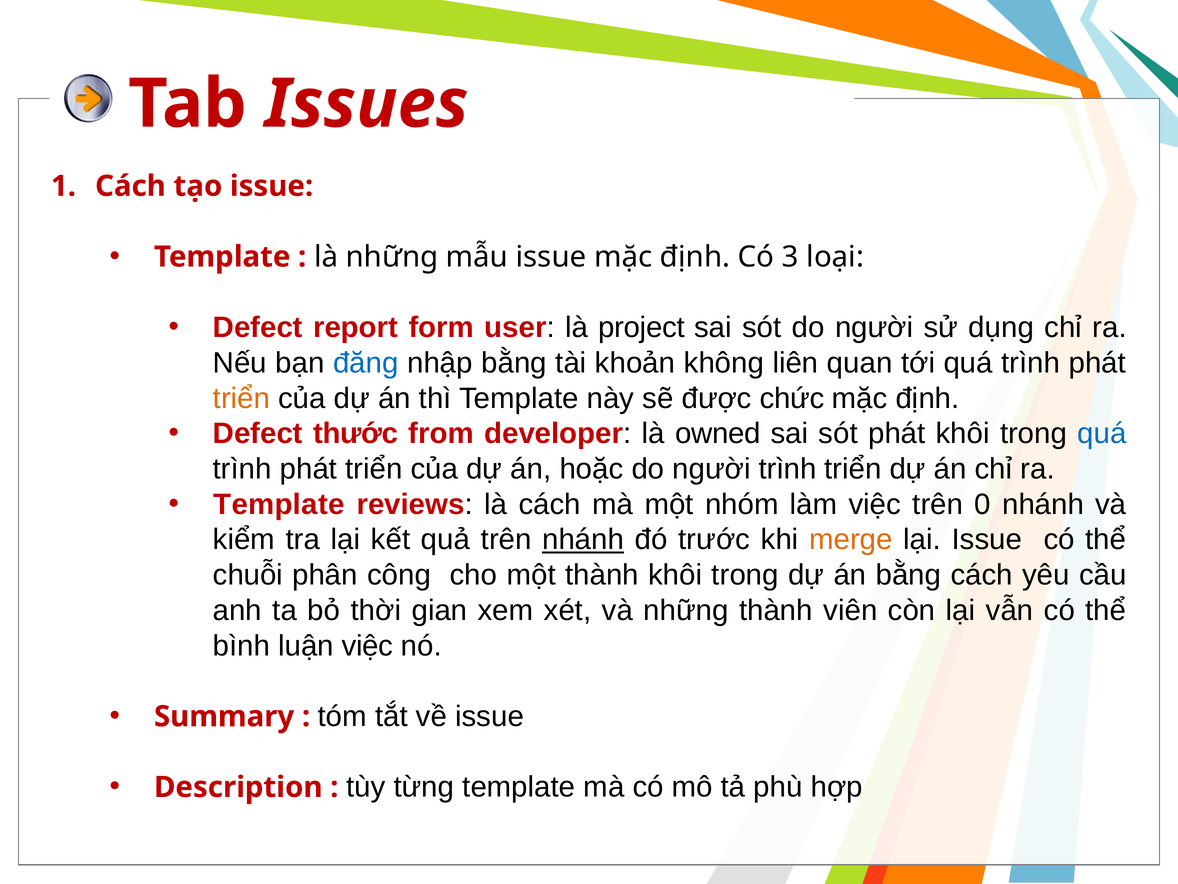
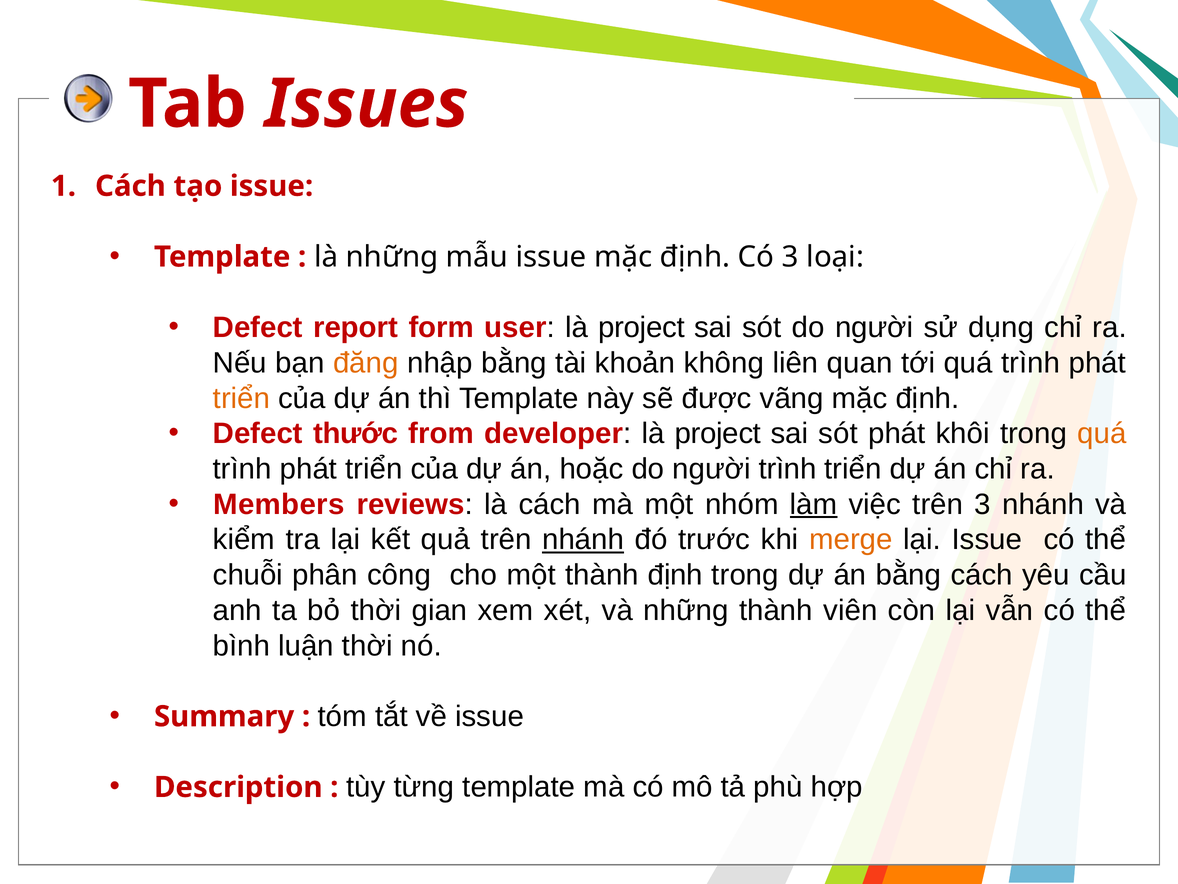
đăng colour: blue -> orange
chức: chức -> vãng
developer là owned: owned -> project
quá at (1102, 433) colour: blue -> orange
Template at (279, 504): Template -> Members
làm underline: none -> present
trên 0: 0 -> 3
thành khôi: khôi -> định
luận việc: việc -> thời
